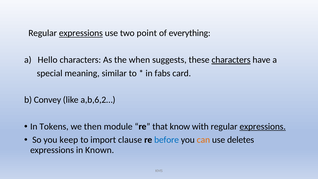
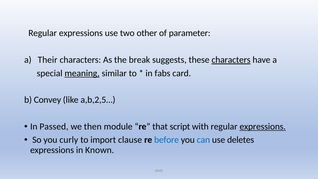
expressions at (81, 33) underline: present -> none
point: point -> other
everything: everything -> parameter
Hello: Hello -> Their
when: when -> break
meaning underline: none -> present
a,b,6,2…: a,b,6,2… -> a,b,2,5…
Tokens: Tokens -> Passed
know: know -> script
keep: keep -> curly
can colour: orange -> blue
